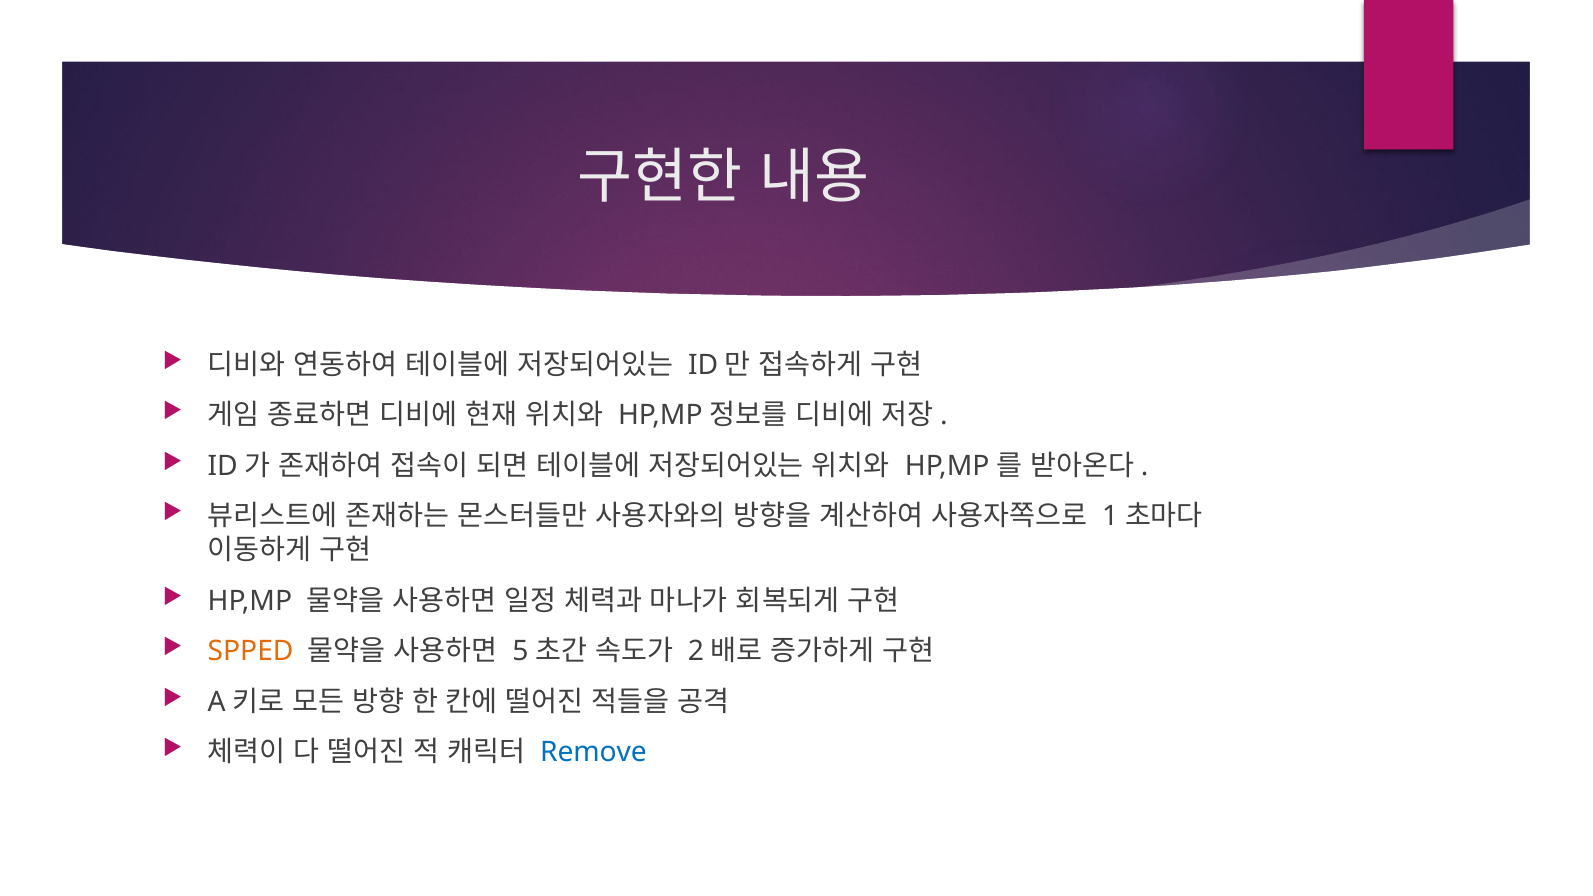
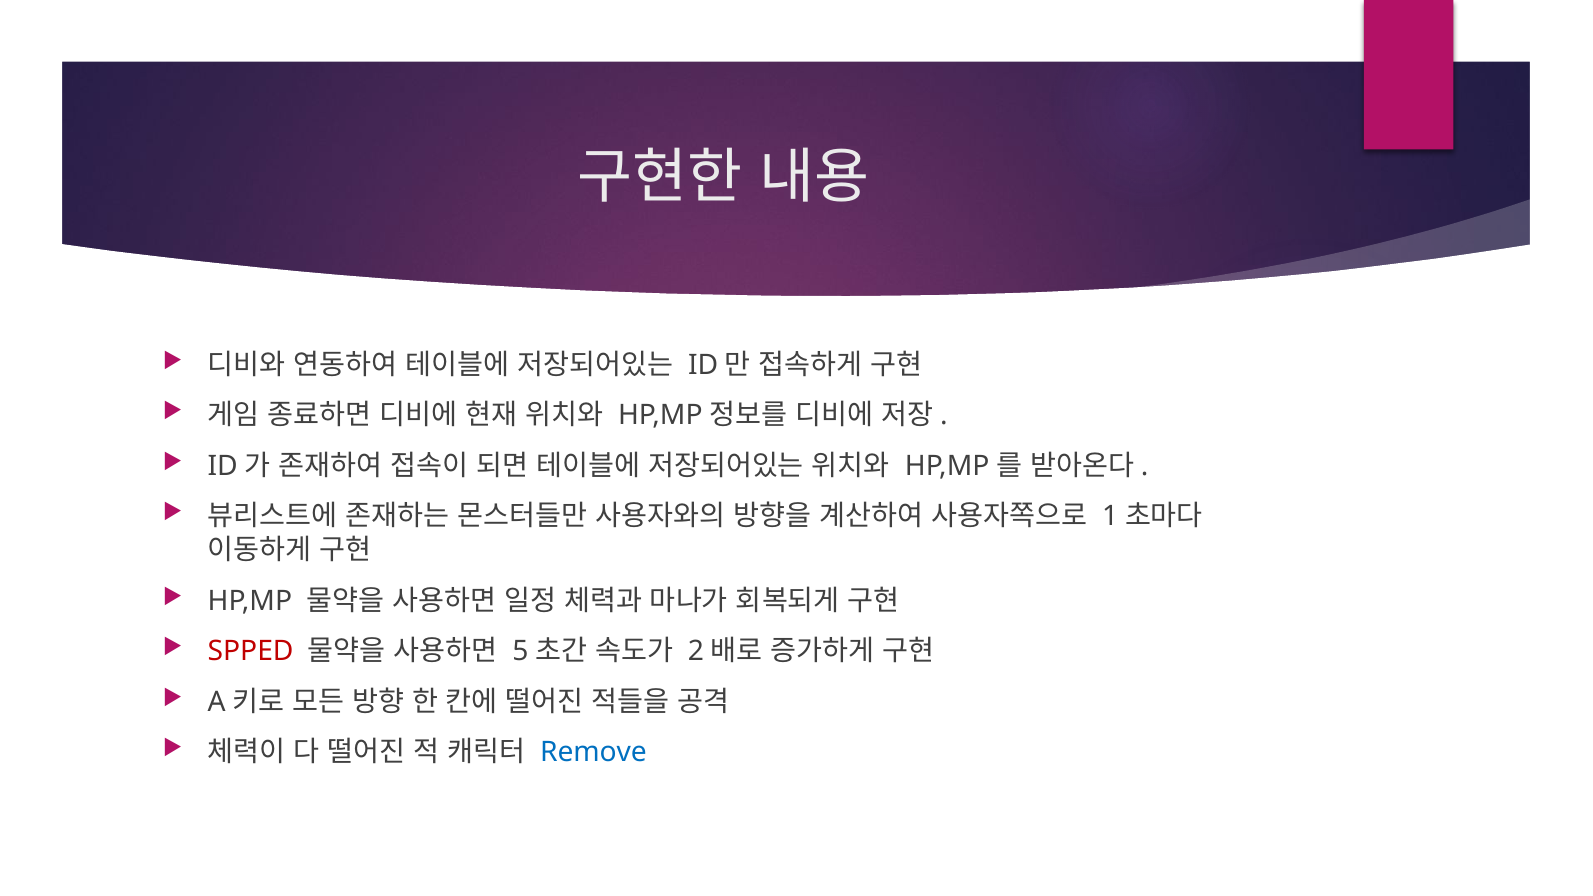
SPPED colour: orange -> red
